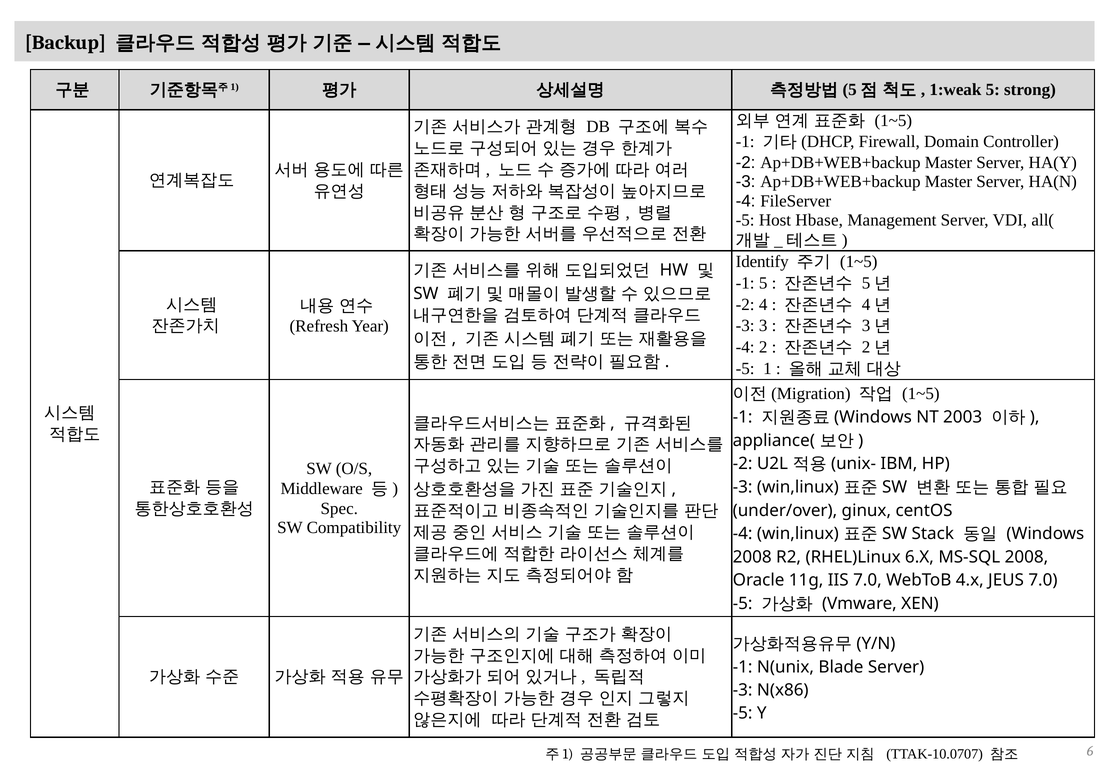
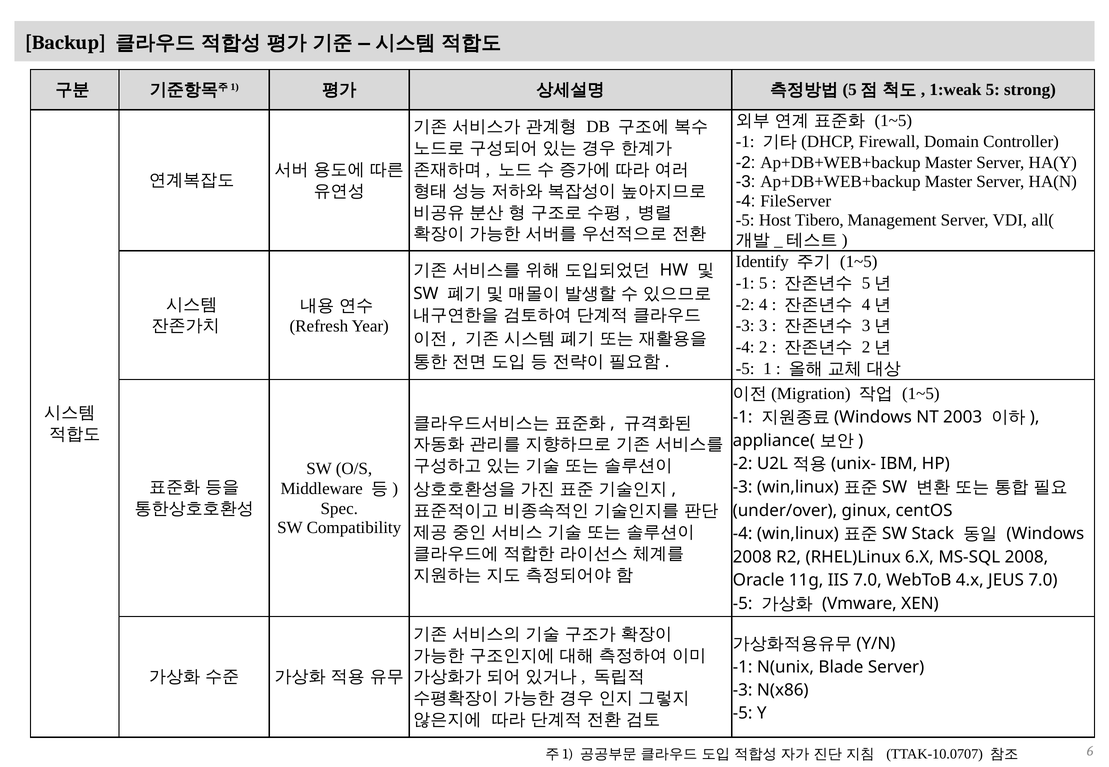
Hbase: Hbase -> Tibero
